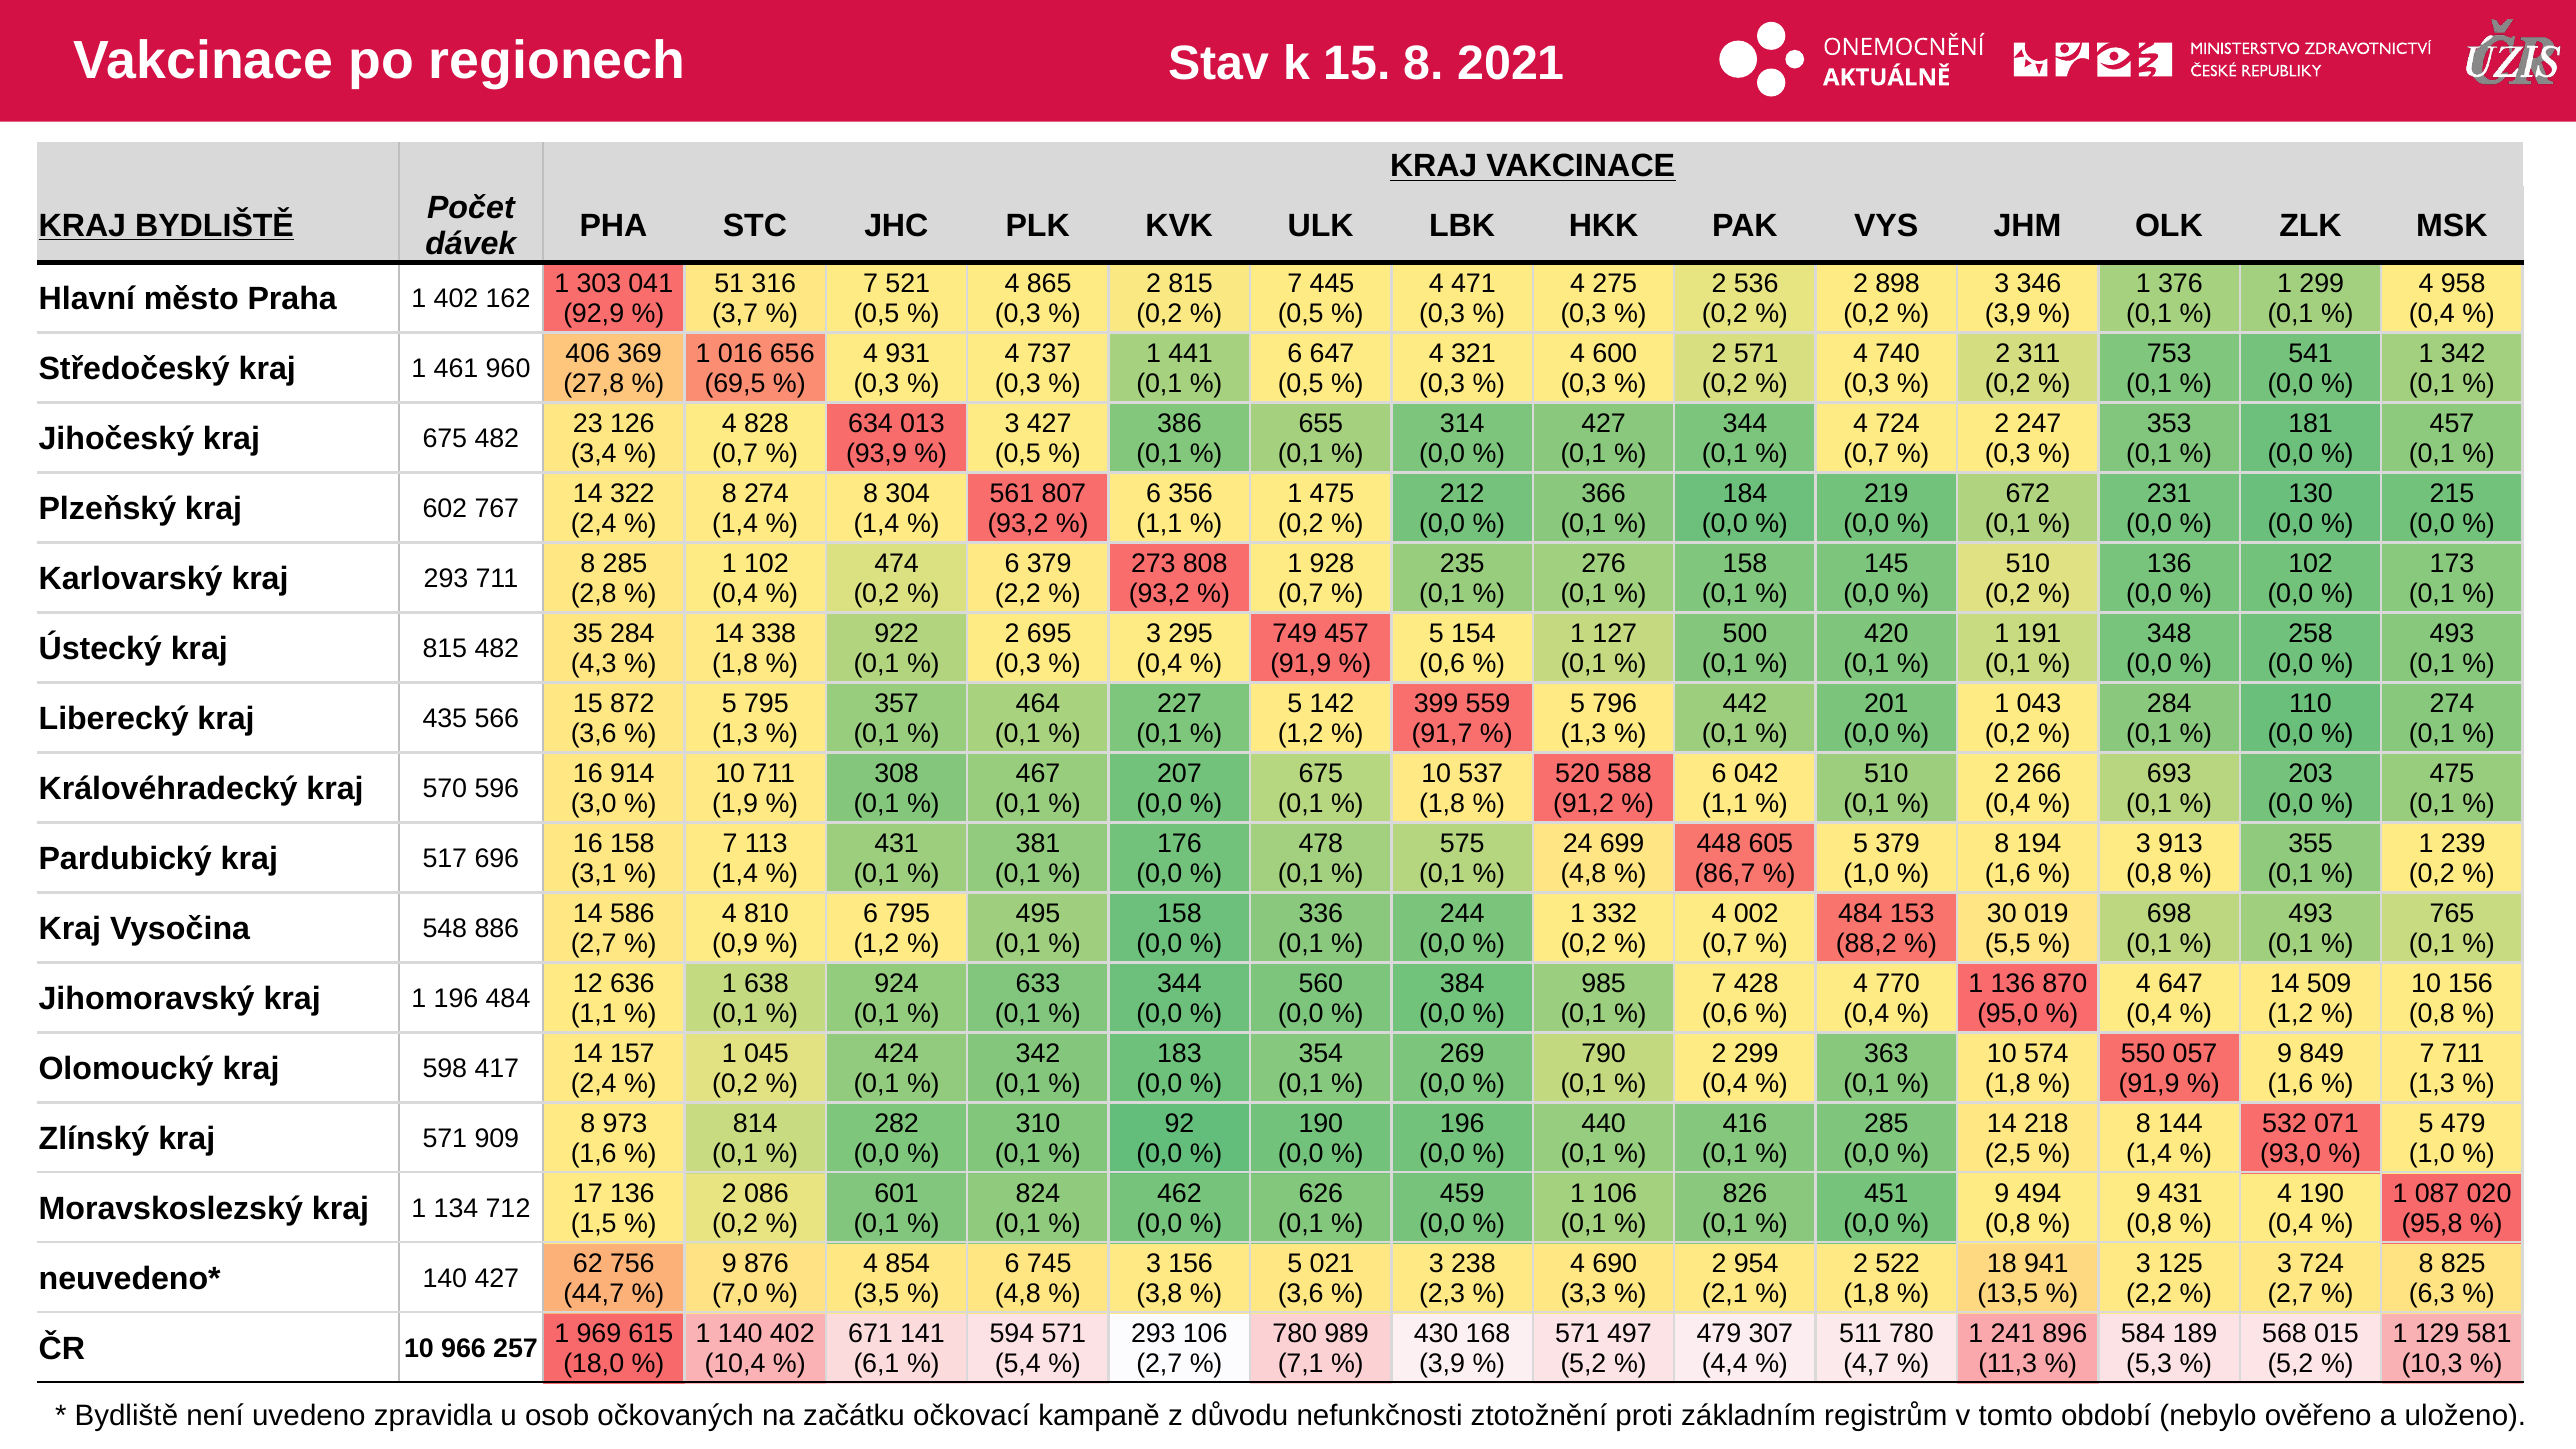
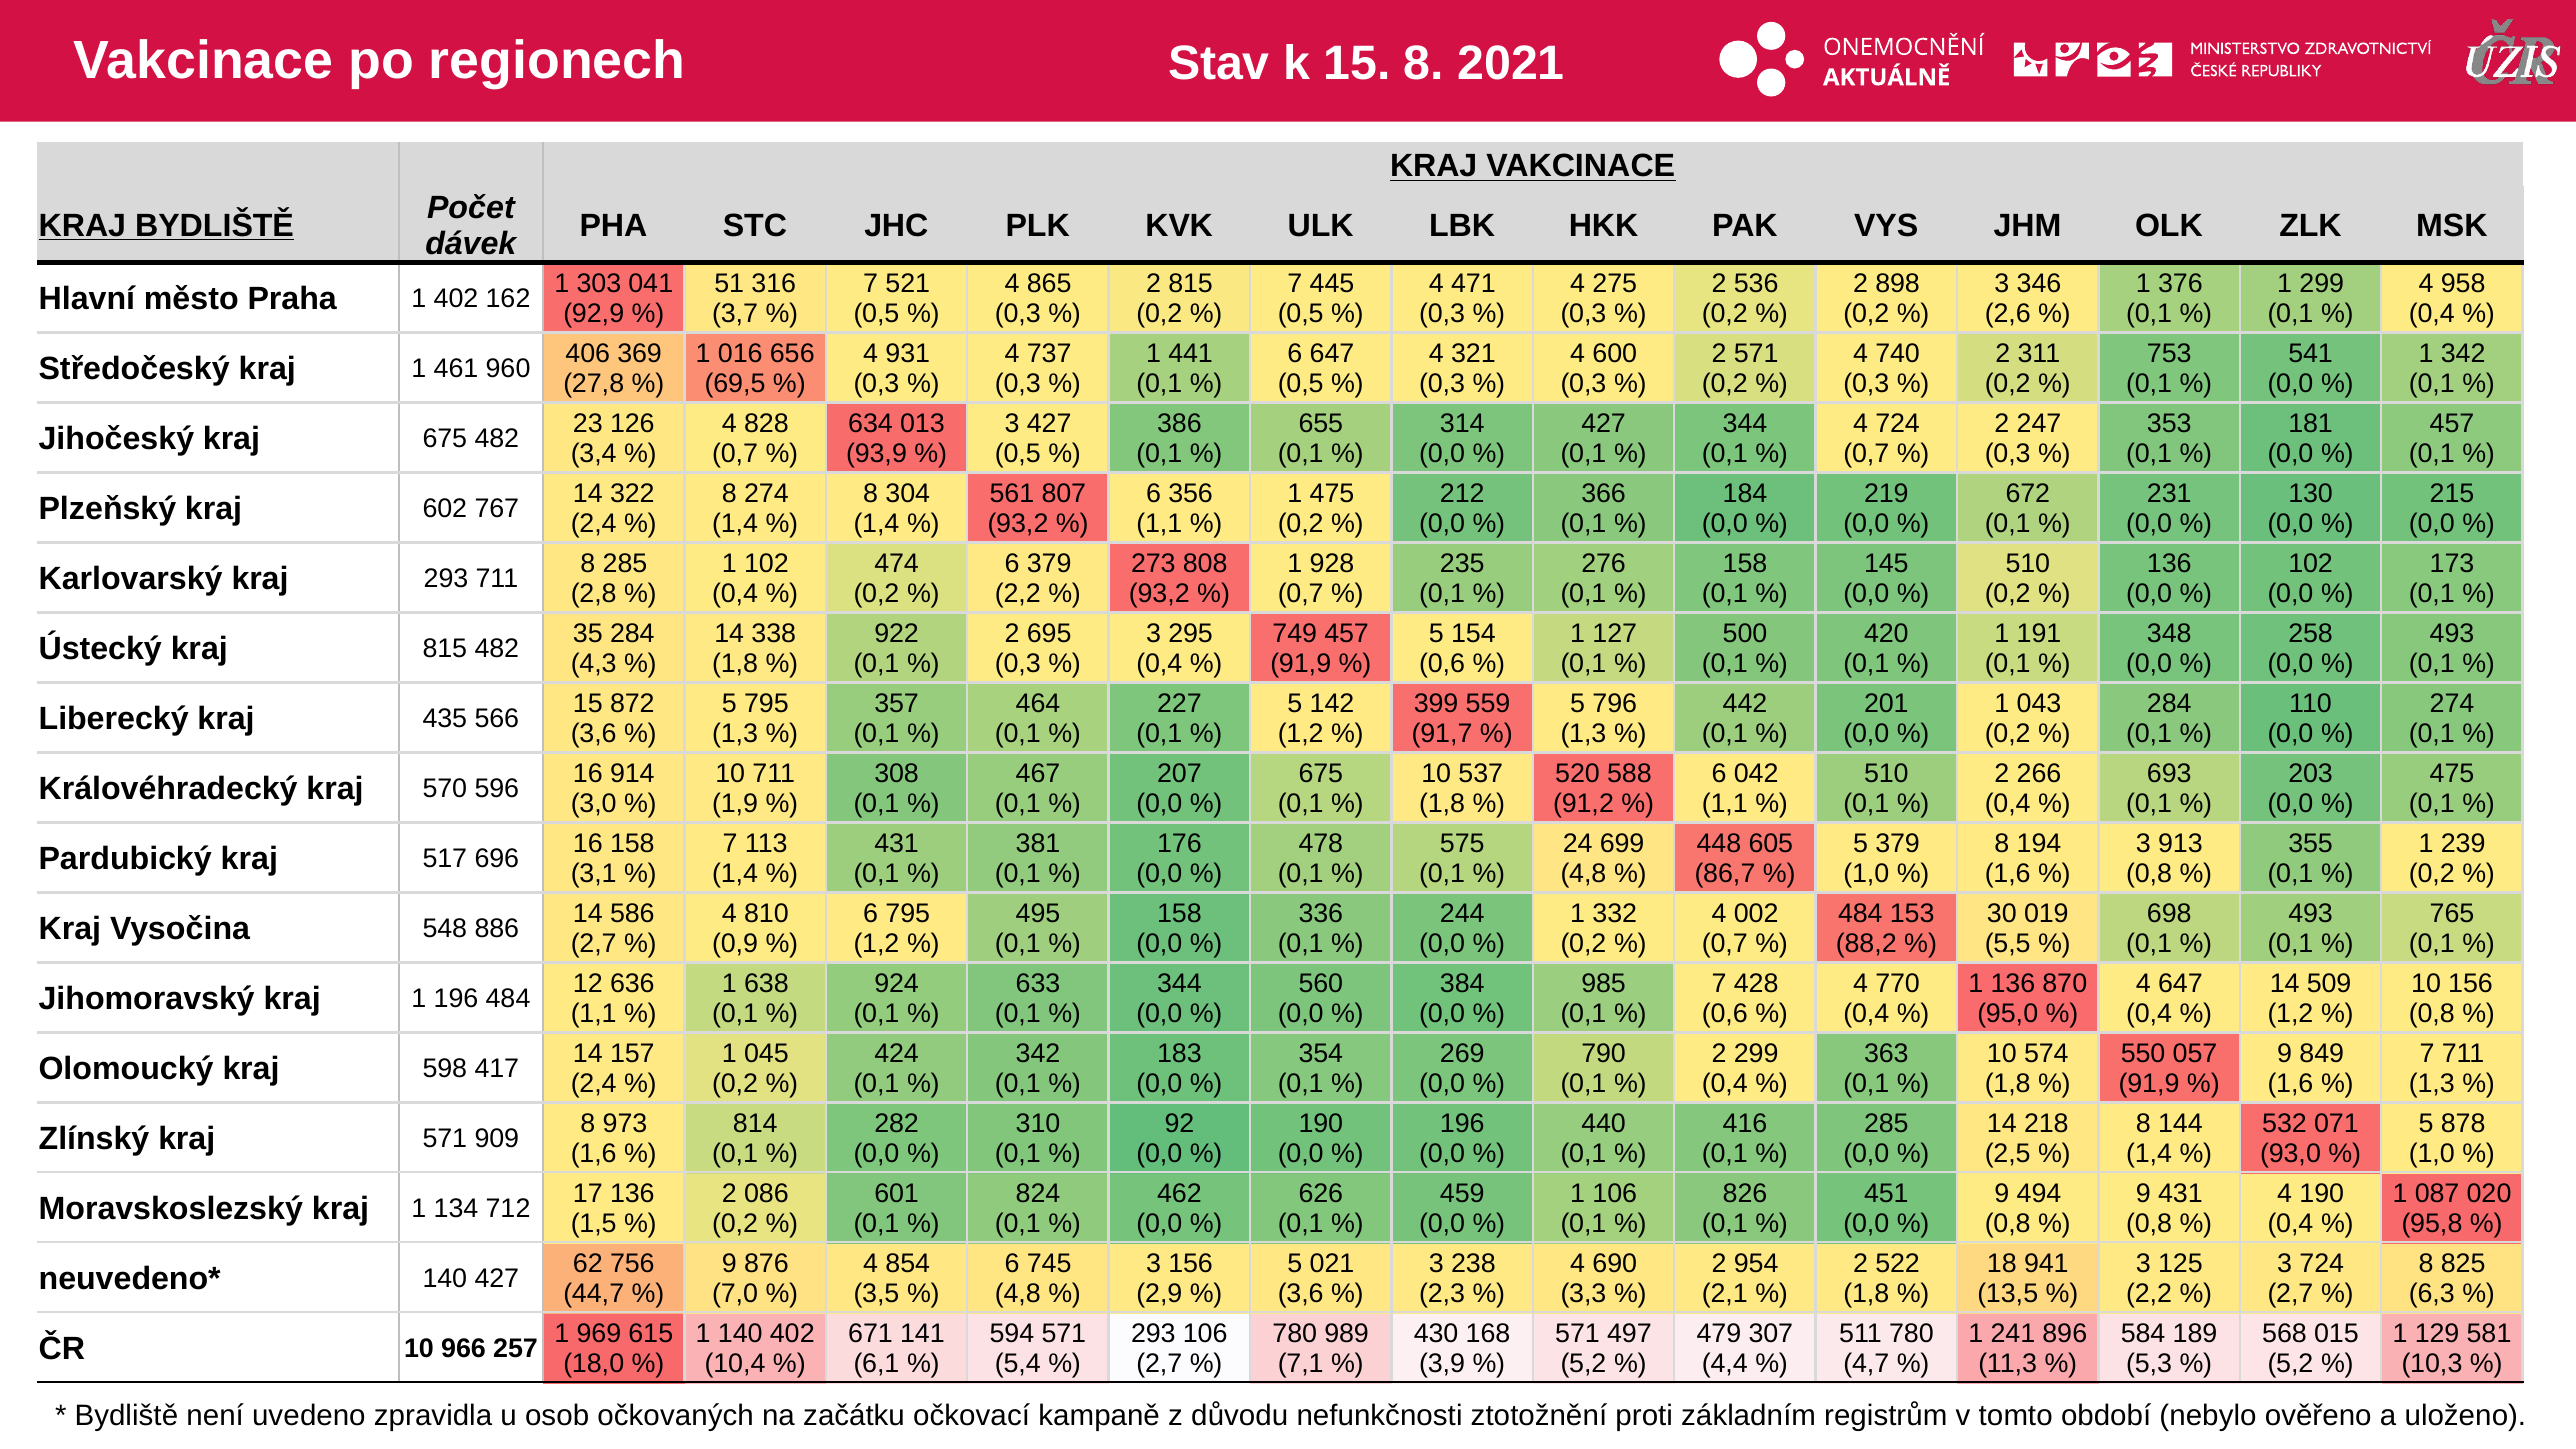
3,9 at (2008, 314): 3,9 -> 2,6
5 479: 479 -> 878
3,8: 3,8 -> 2,9
